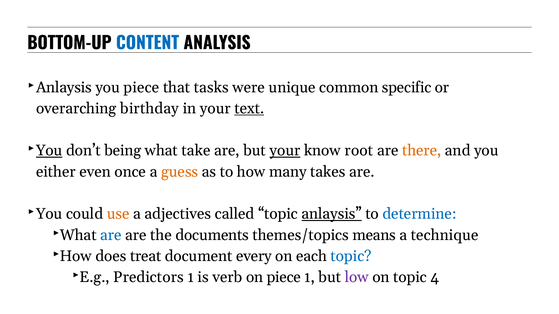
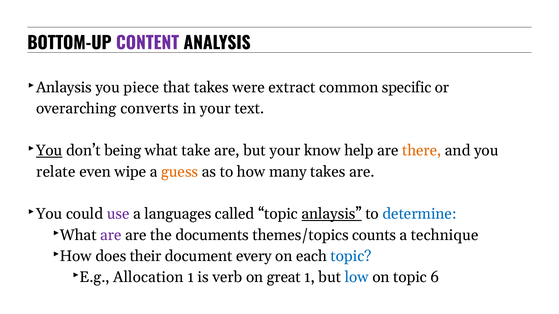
CONTENT colour: blue -> purple
that tasks: tasks -> takes
unique: unique -> extract
birthday: birthday -> converts
text underline: present -> none
your at (285, 151) underline: present -> none
root: root -> help
either: either -> relate
once: once -> wipe
use colour: orange -> purple
adjectives: adjectives -> languages
are at (111, 235) colour: blue -> purple
means: means -> counts
treat: treat -> their
Predictors: Predictors -> Allocation
on piece: piece -> great
low colour: purple -> blue
4: 4 -> 6
